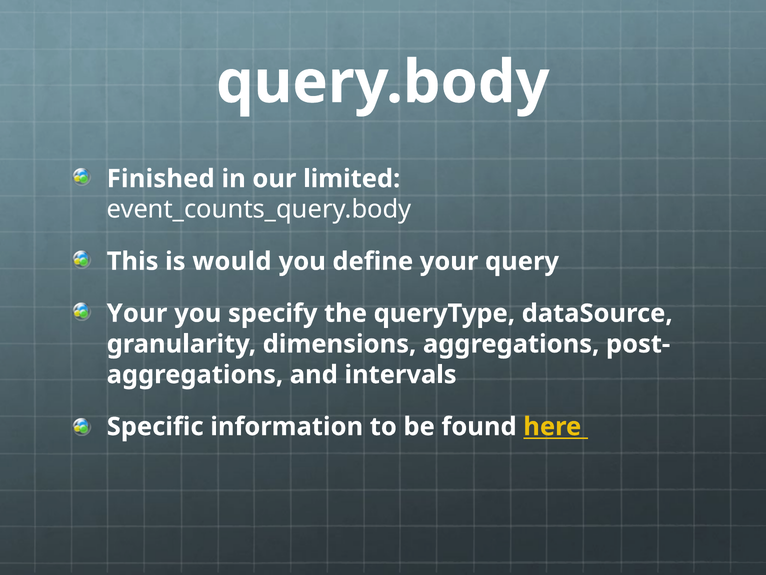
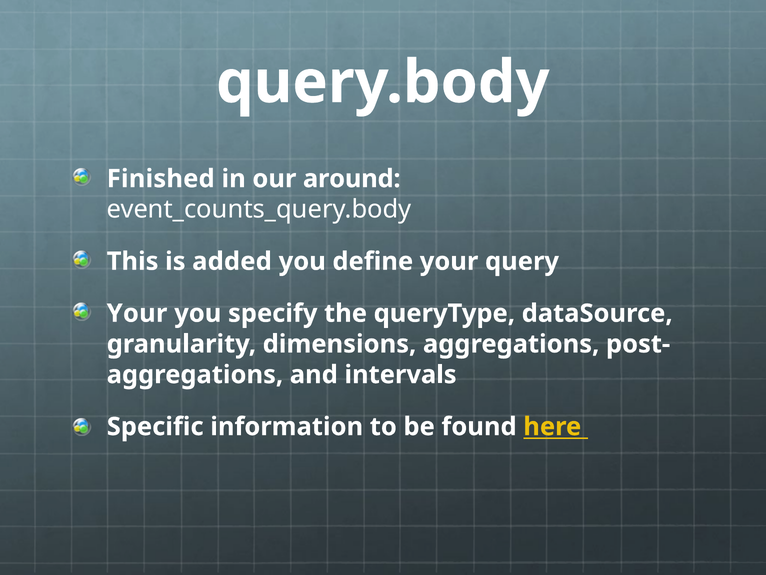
limited: limited -> around
would: would -> added
